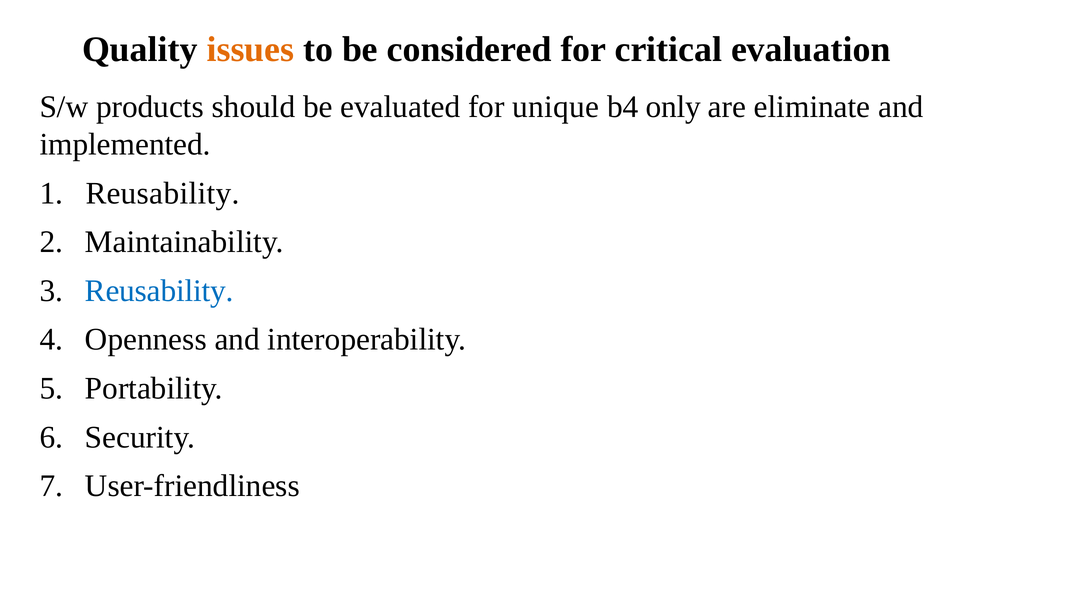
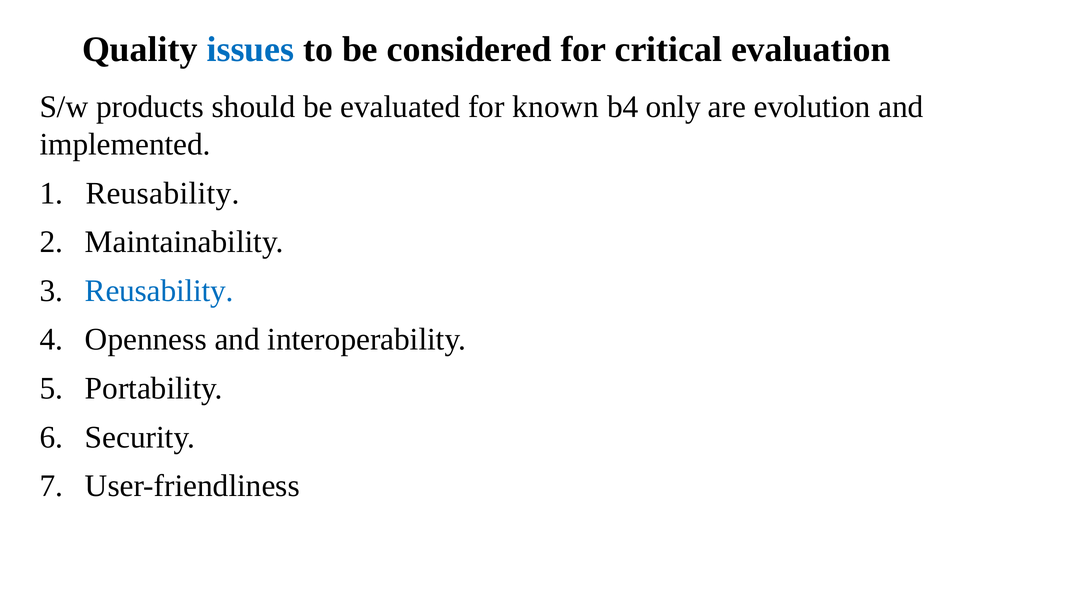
issues colour: orange -> blue
unique: unique -> known
eliminate: eliminate -> evolution
